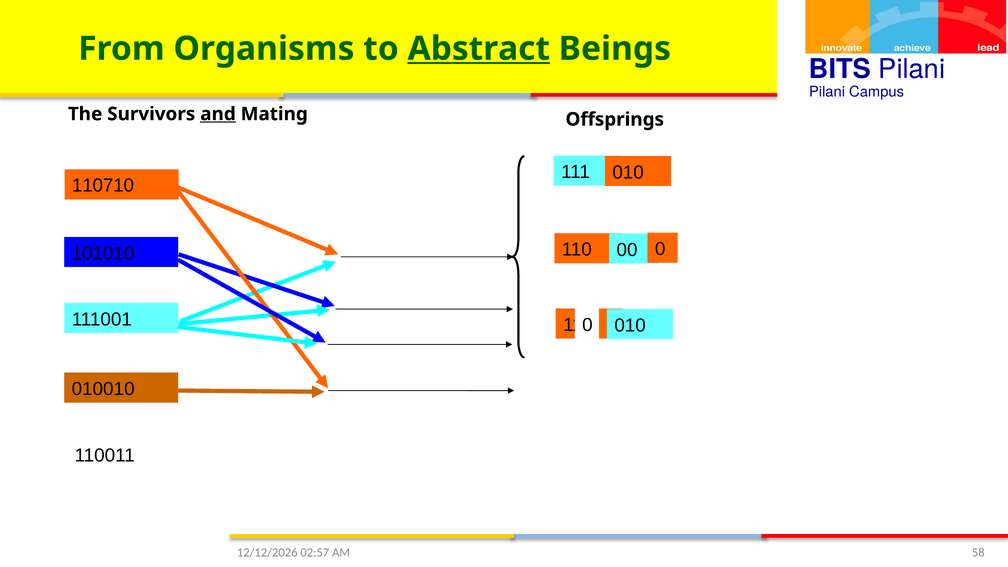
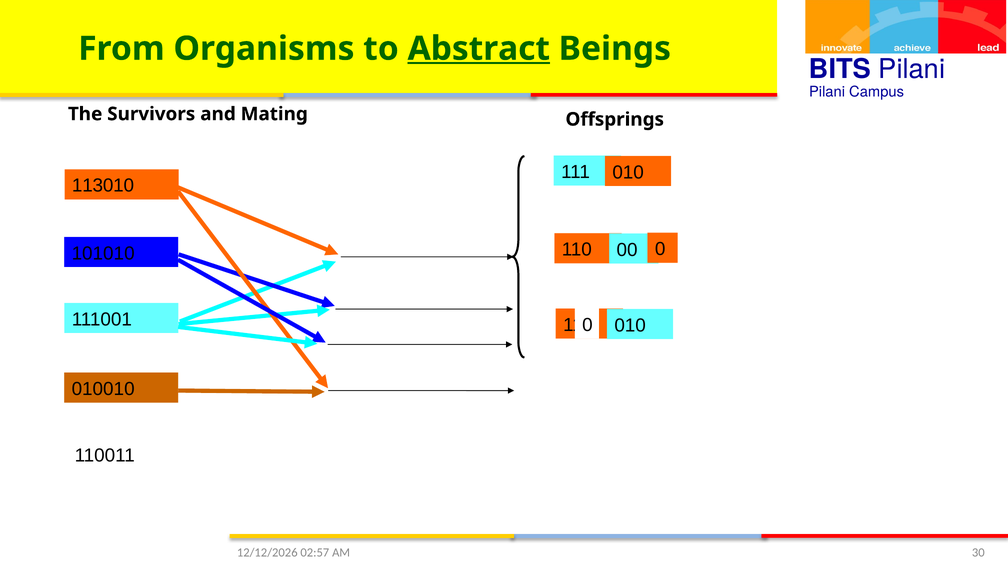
and underline: present -> none
110710: 110710 -> 113010
58: 58 -> 30
